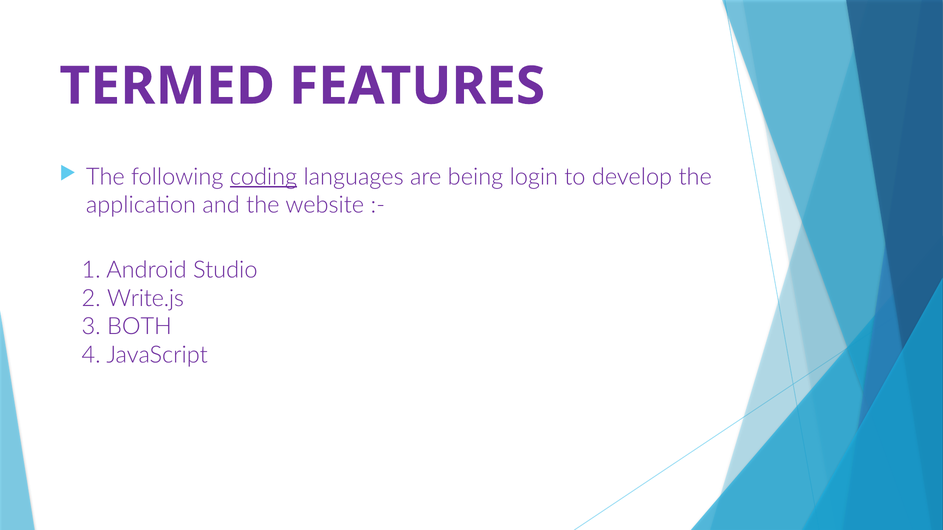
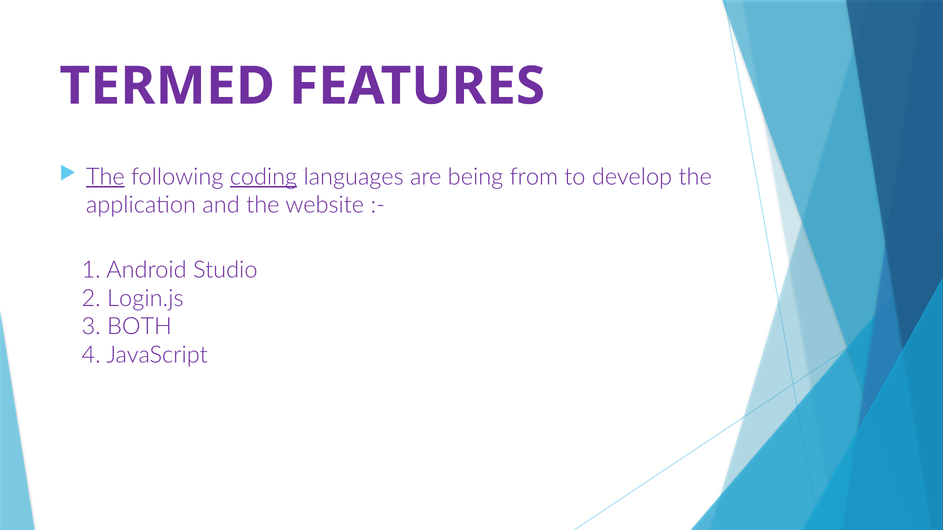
The at (105, 177) underline: none -> present
login: login -> from
Write.js: Write.js -> Login.js
